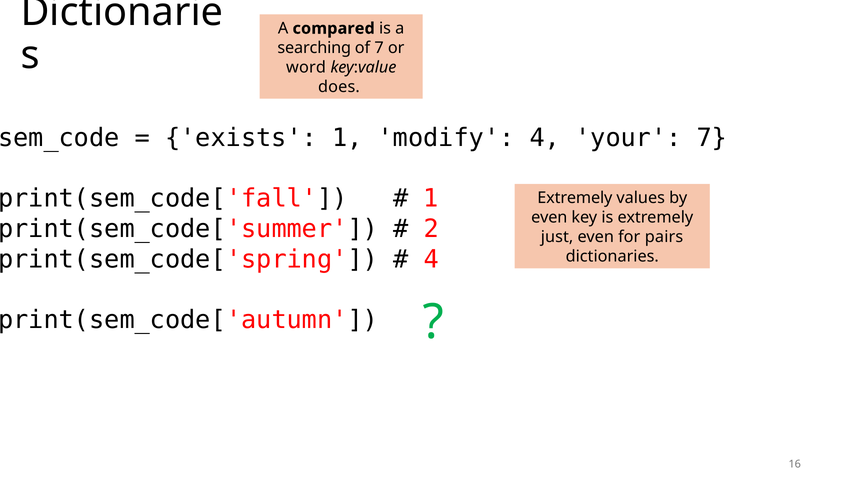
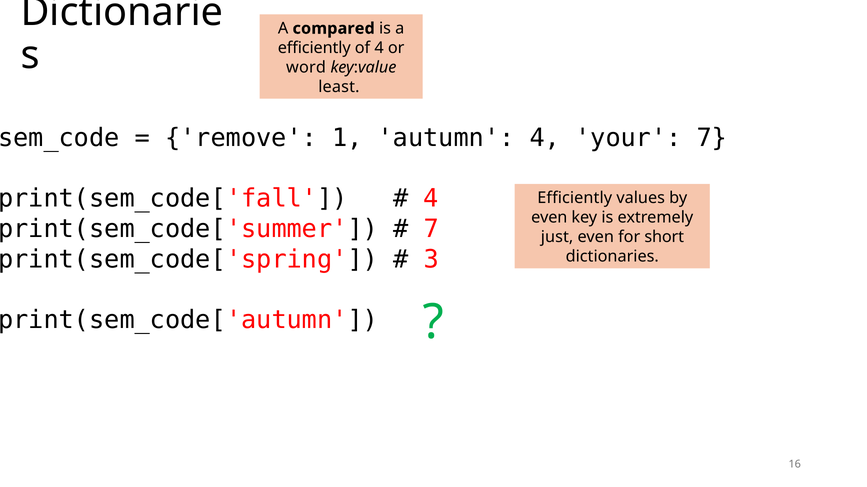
searching at (314, 48): searching -> efficiently
of 7: 7 -> 4
does: does -> least
exists: exists -> remove
modify: modify -> autumn
1 at (431, 199): 1 -> 4
Extremely at (575, 198): Extremely -> Efficiently
2 at (431, 229): 2 -> 7
pairs: pairs -> short
4 at (431, 260): 4 -> 3
